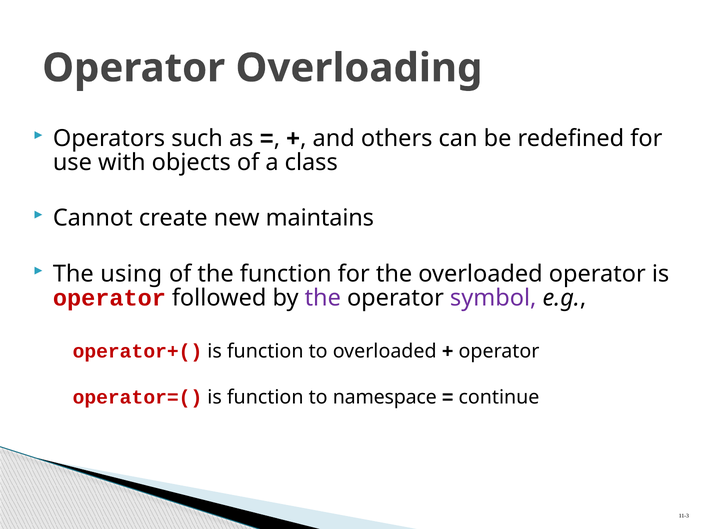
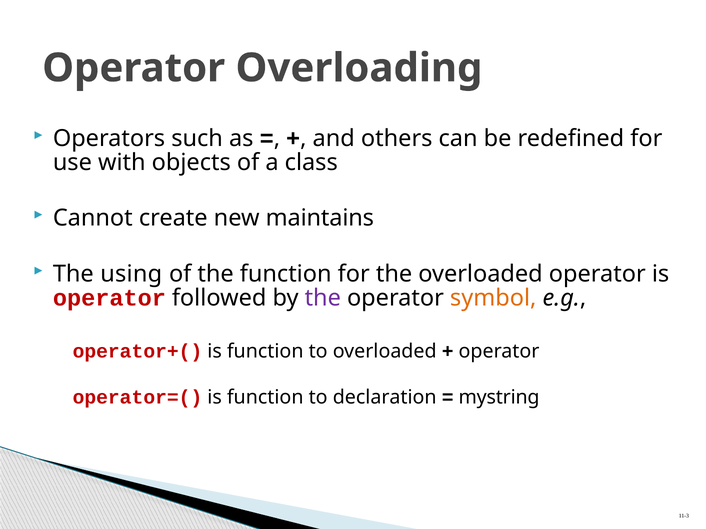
symbol colour: purple -> orange
namespace: namespace -> declaration
continue: continue -> mystring
